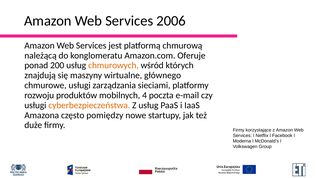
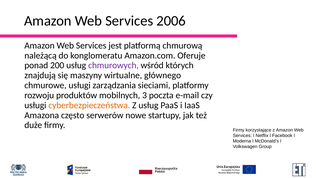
chmurowych colour: orange -> purple
4: 4 -> 3
pomiędzy: pomiędzy -> serwerów
